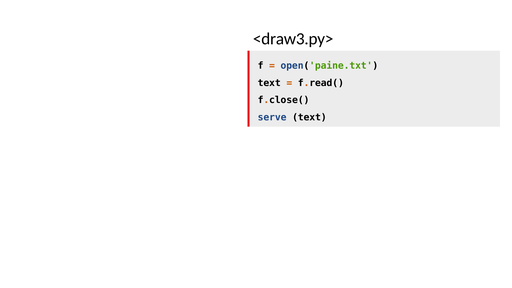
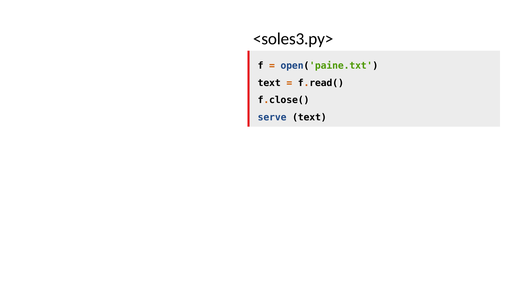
<draw3.py>: <draw3.py> -> <soles3.py>
